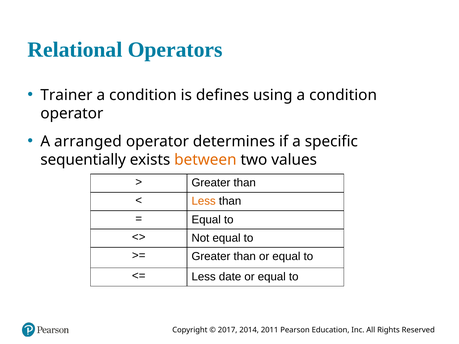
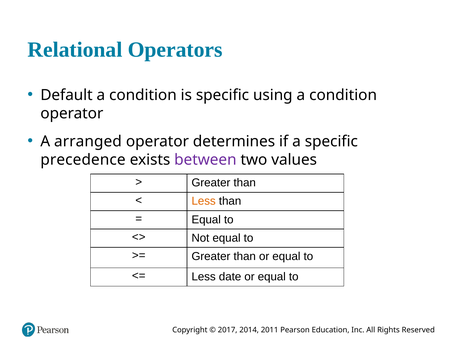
Trainer: Trainer -> Default
is defines: defines -> specific
sequentially: sequentially -> precedence
between colour: orange -> purple
